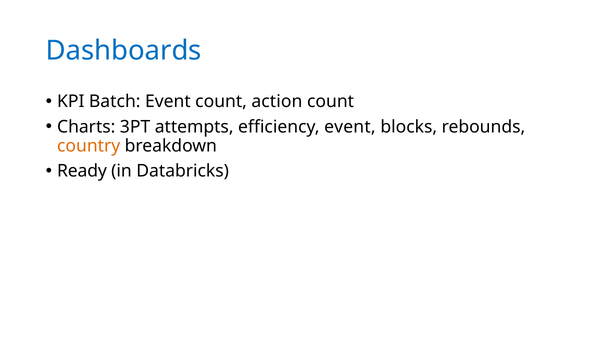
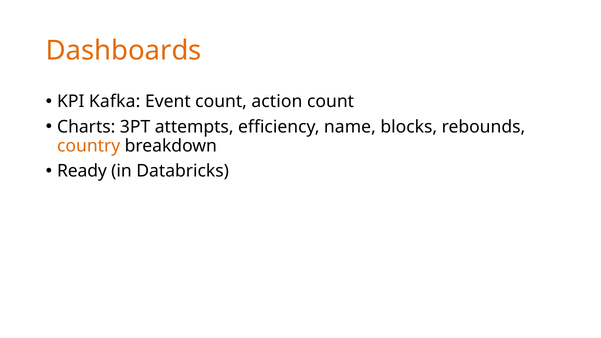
Dashboards colour: blue -> orange
Batch: Batch -> Kafka
efficiency event: event -> name
